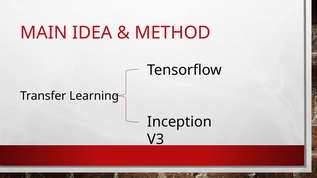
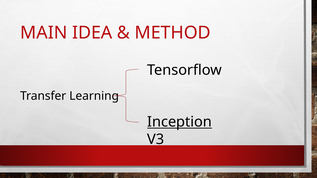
Inception underline: none -> present
